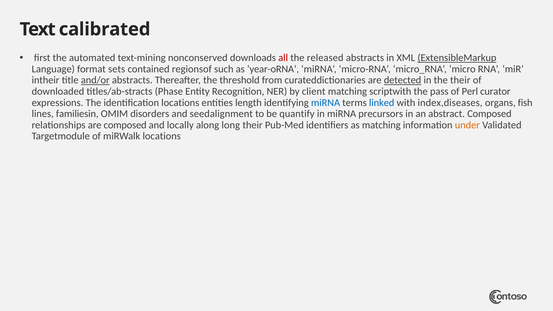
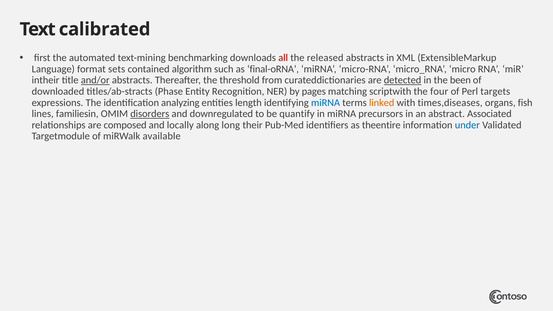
nonconserved: nonconserved -> benchmarking
ExtensibleMarkup underline: present -> none
regionsof: regionsof -> algorithm
year-oRNA: year-oRNA -> final-oRNA
the their: their -> been
client: client -> pages
pass: pass -> four
curator: curator -> targets
identification locations: locations -> analyzing
linked colour: blue -> orange
index,diseases: index,diseases -> times,diseases
disorders underline: none -> present
seedalignment: seedalignment -> downregulated
abstract Composed: Composed -> Associated
as matching: matching -> theentire
under colour: orange -> blue
miRWalk locations: locations -> available
